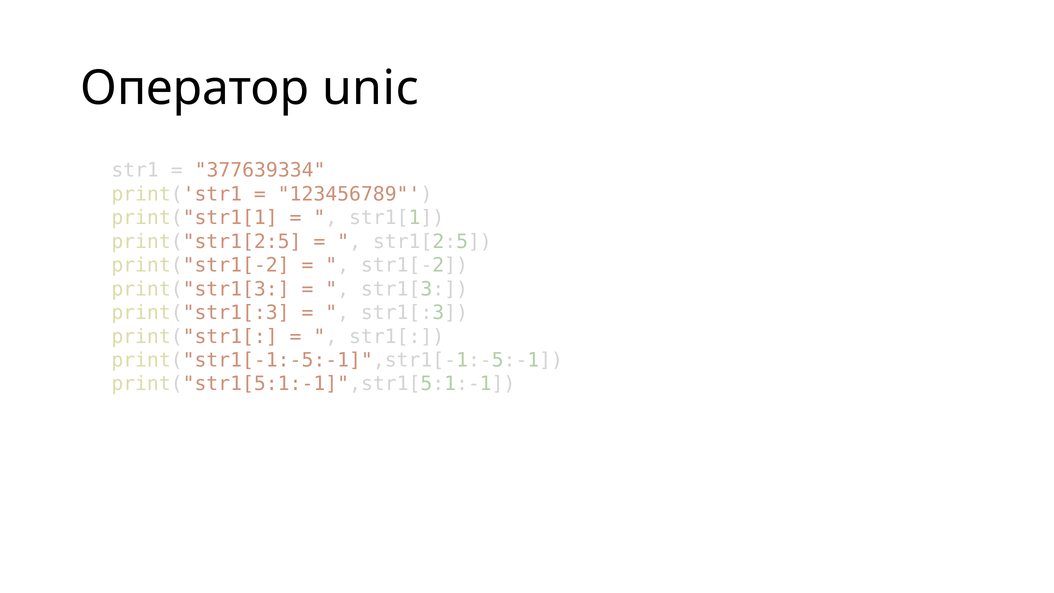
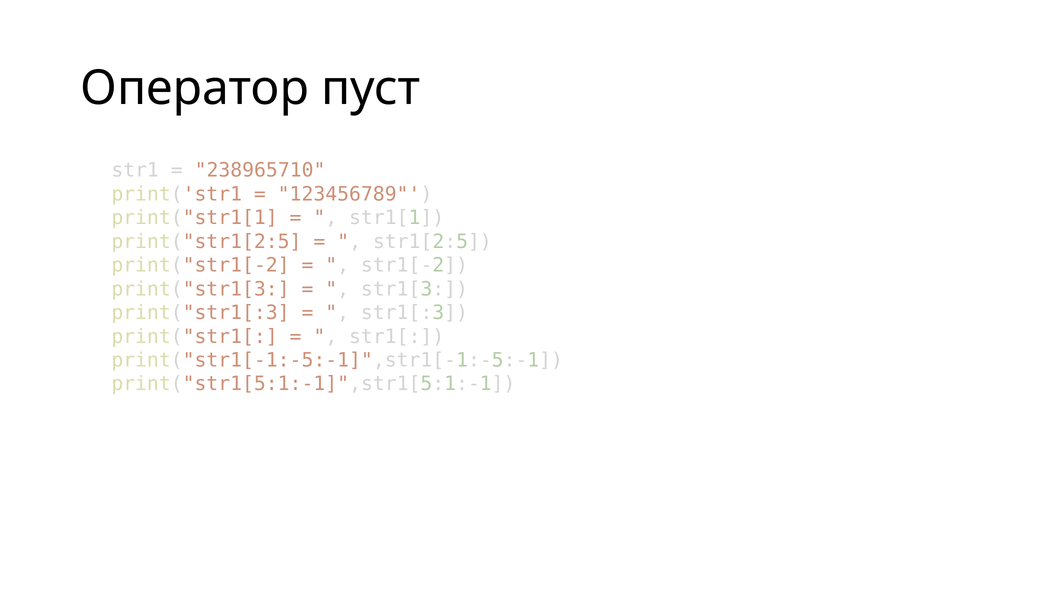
unic: unic -> пуст
377639334: 377639334 -> 238965710
